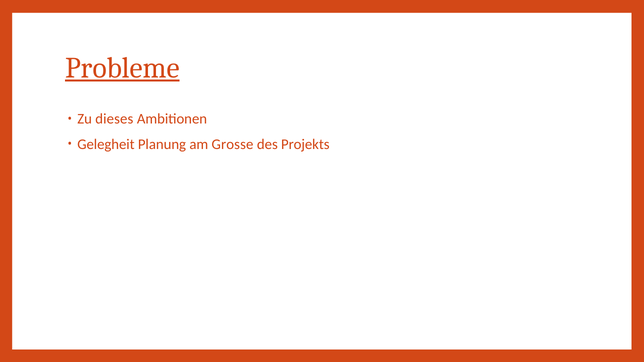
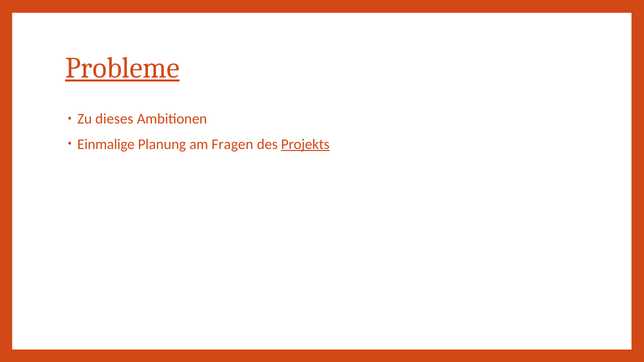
Gelegheit: Gelegheit -> Einmalige
Grosse: Grosse -> Fragen
Projekts underline: none -> present
